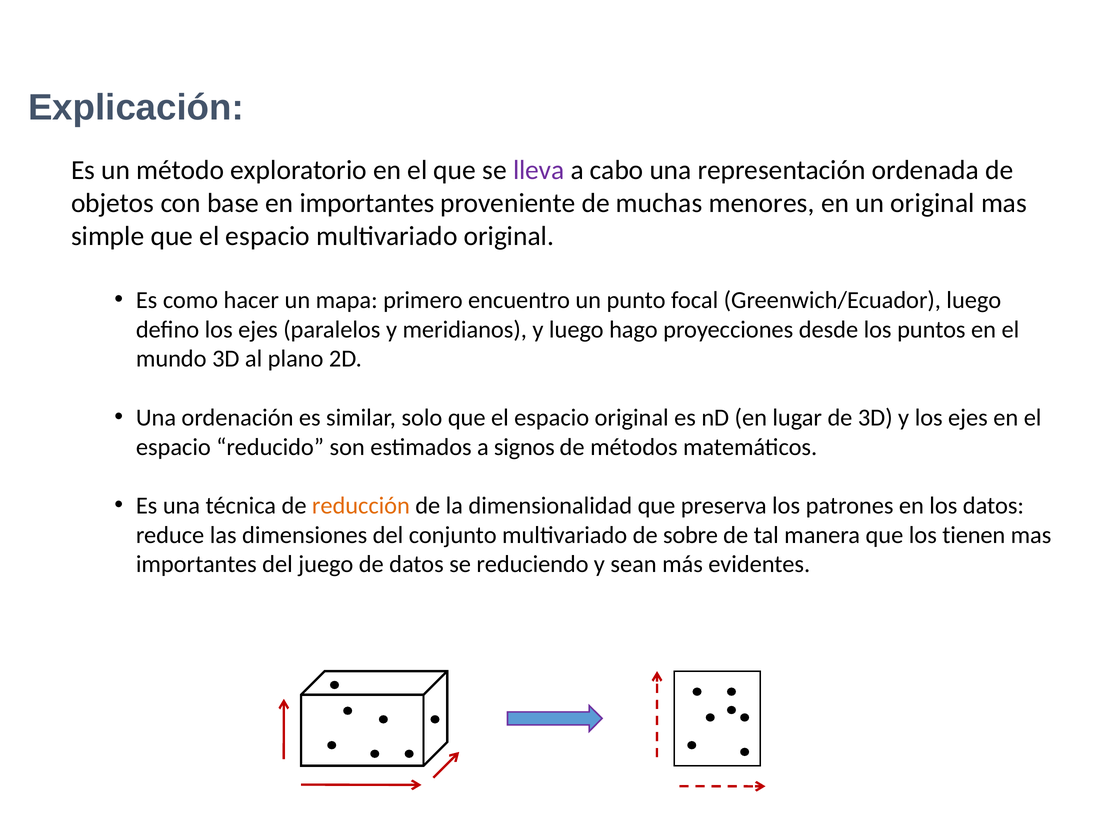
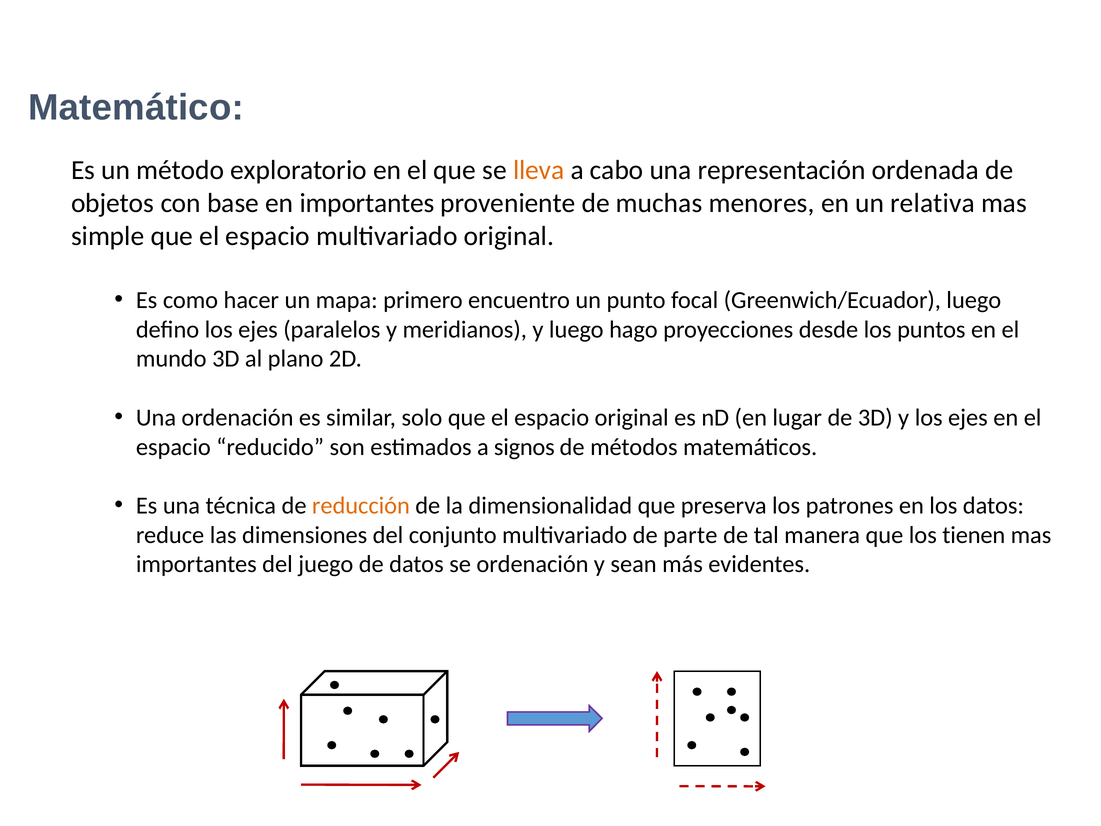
Explicación: Explicación -> Matemático
lleva colour: purple -> orange
un original: original -> relativa
sobre: sobre -> parte
se reduciendo: reduciendo -> ordenación
